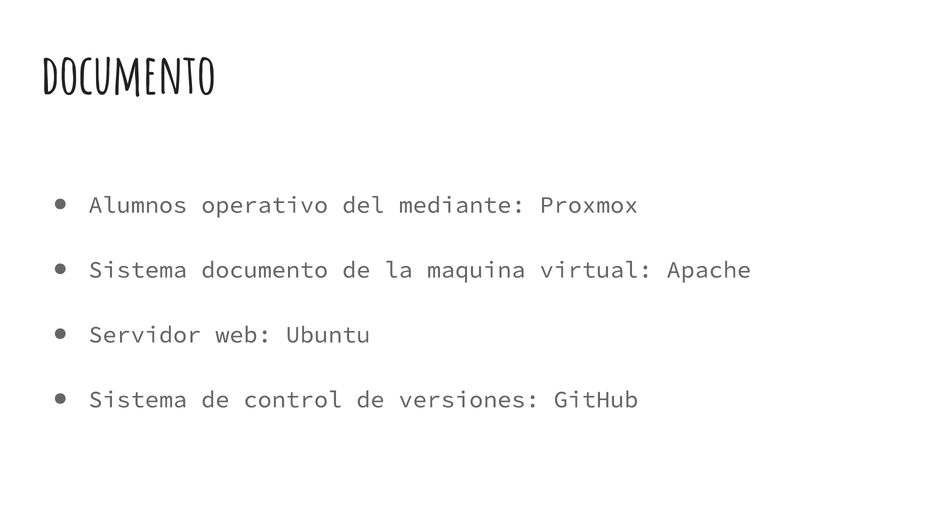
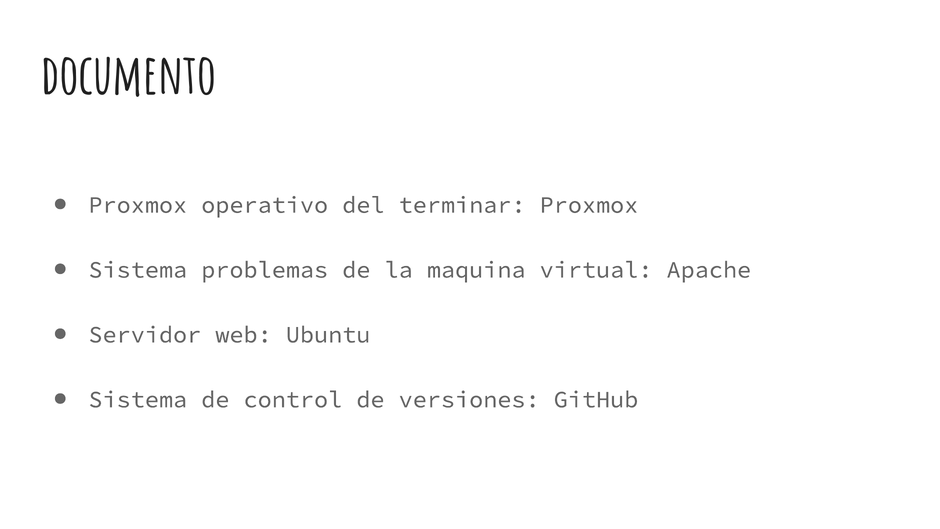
Alumnos at (138, 205): Alumnos -> Proxmox
mediante: mediante -> terminar
Sistema documento: documento -> problemas
